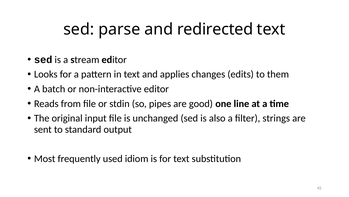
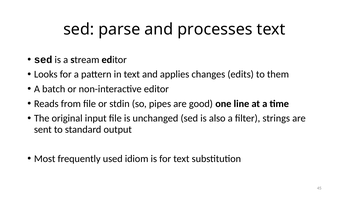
redirected: redirected -> processes
